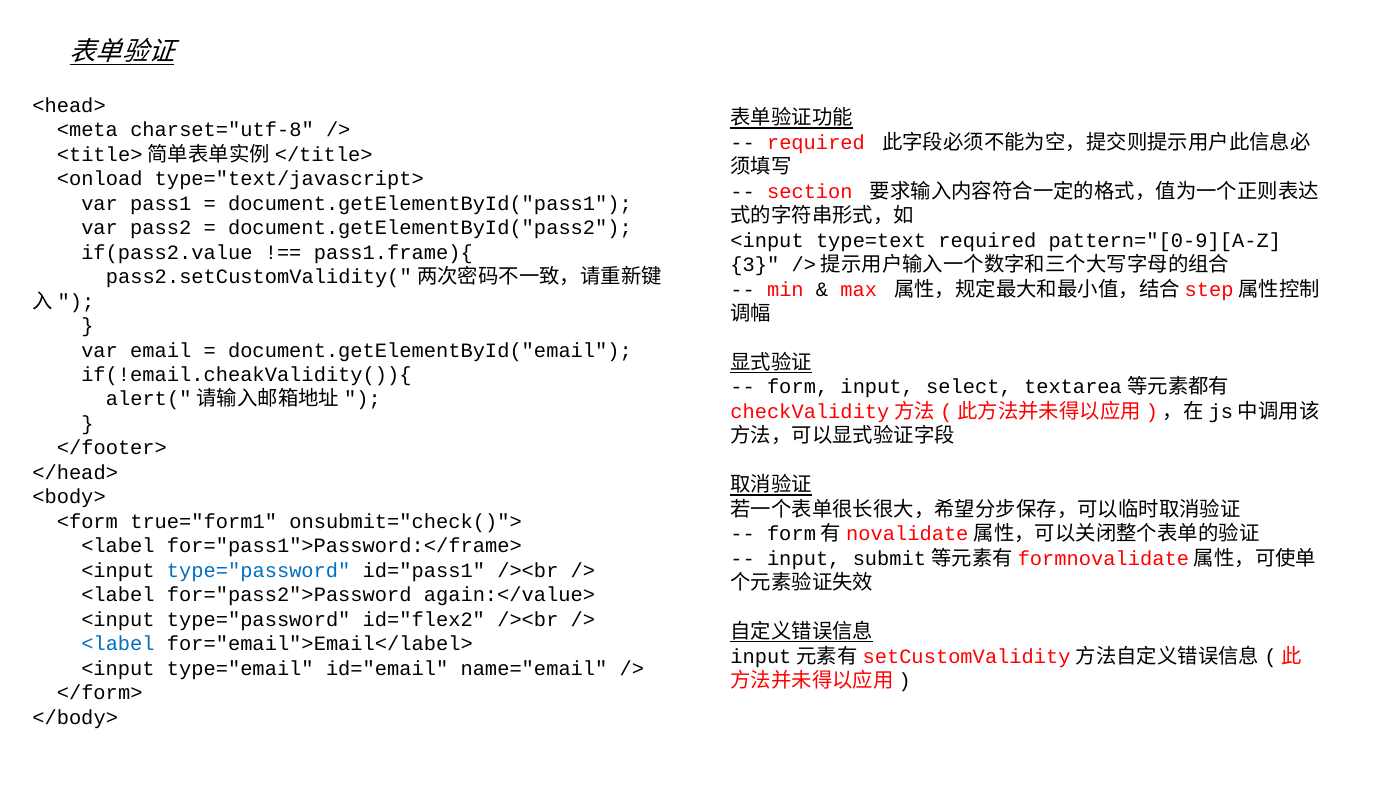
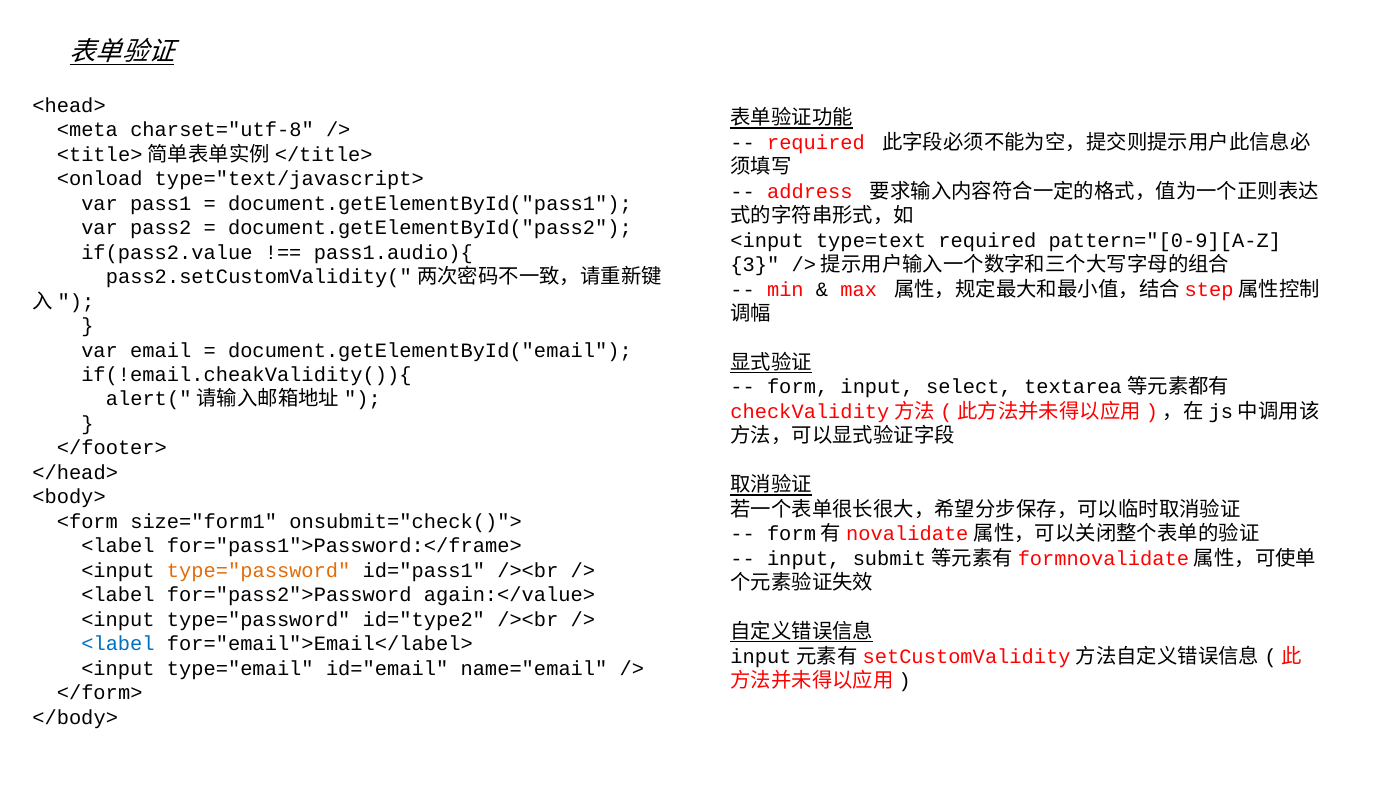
section: section -> address
pass1.frame){: pass1.frame){ -> pass1.audio){
true="form1: true="form1 -> size="form1
type="password at (259, 570) colour: blue -> orange
id="flex2: id="flex2 -> id="type2
